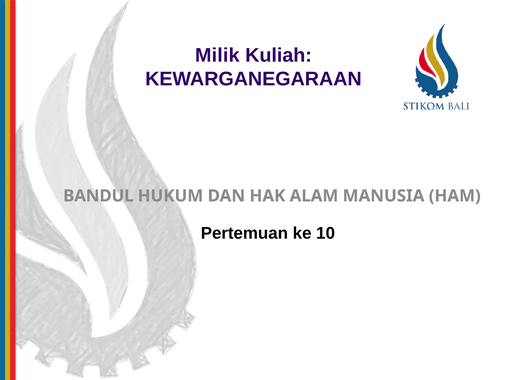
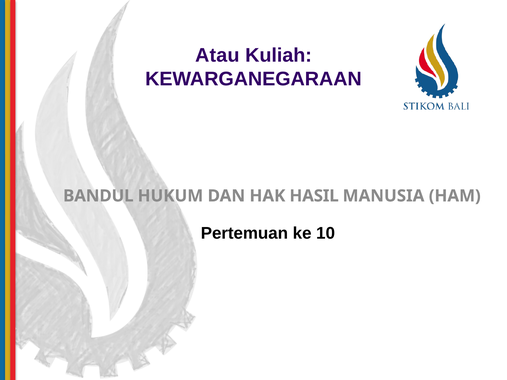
Milik: Milik -> Atau
ALAM: ALAM -> HASIL
